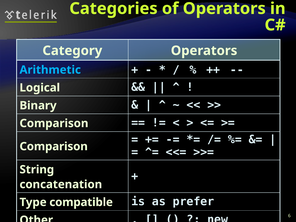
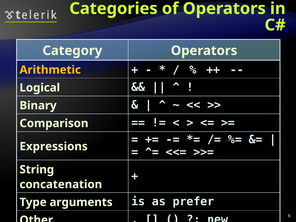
Arithmetic colour: light blue -> yellow
Comparison at (54, 146): Comparison -> Expressions
compatible: compatible -> arguments
